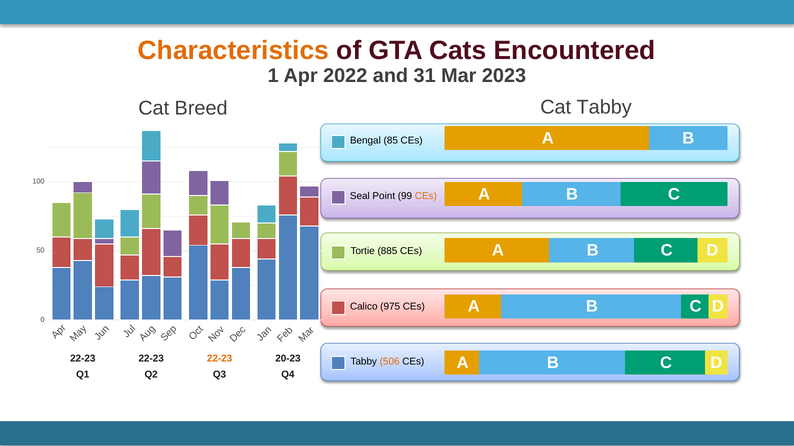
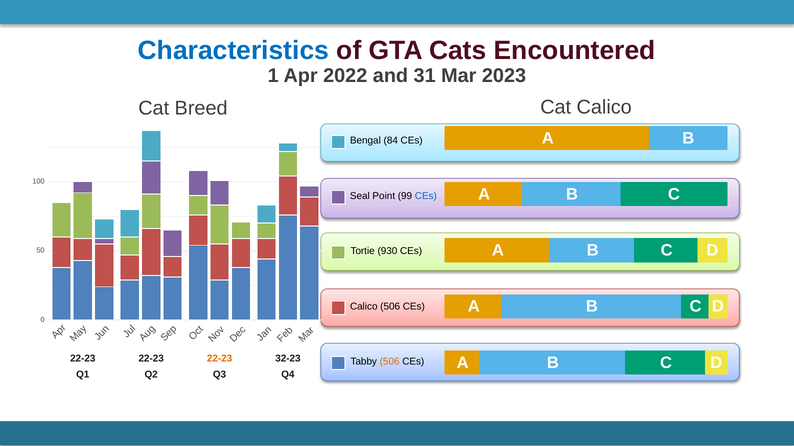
Characteristics colour: orange -> blue
Cat Tabby: Tabby -> Calico
85: 85 -> 84
CEs at (426, 196) colour: orange -> blue
885: 885 -> 930
Calico 975: 975 -> 506
20-23: 20-23 -> 32-23
